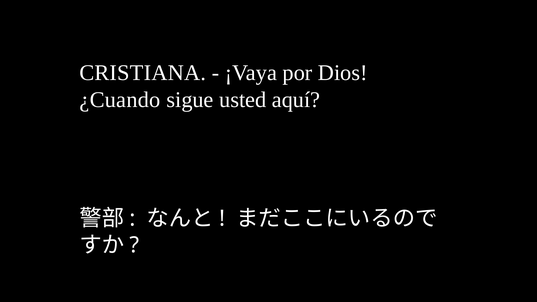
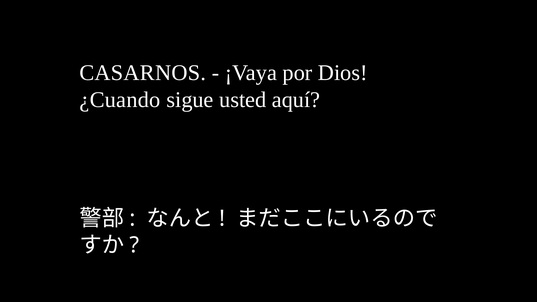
CRISTIANA: CRISTIANA -> CASARNOS
